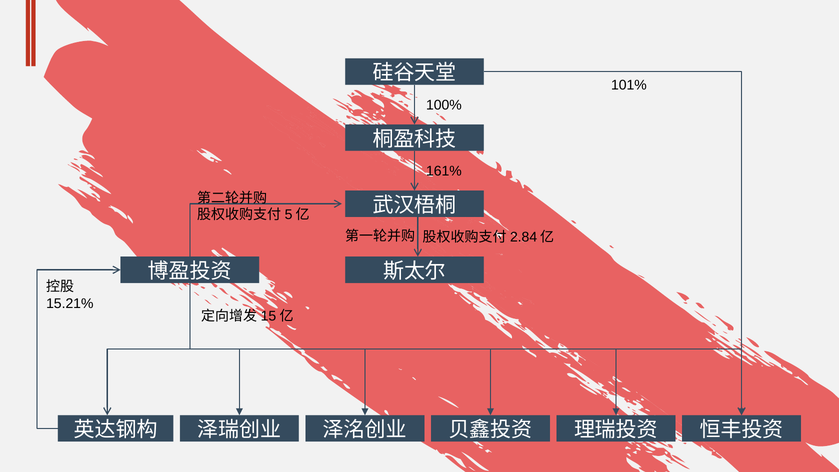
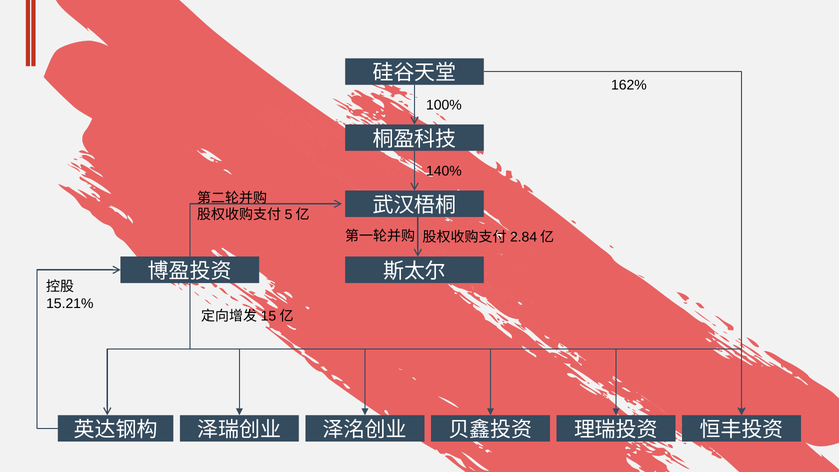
101%: 101% -> 162%
161%: 161% -> 140%
